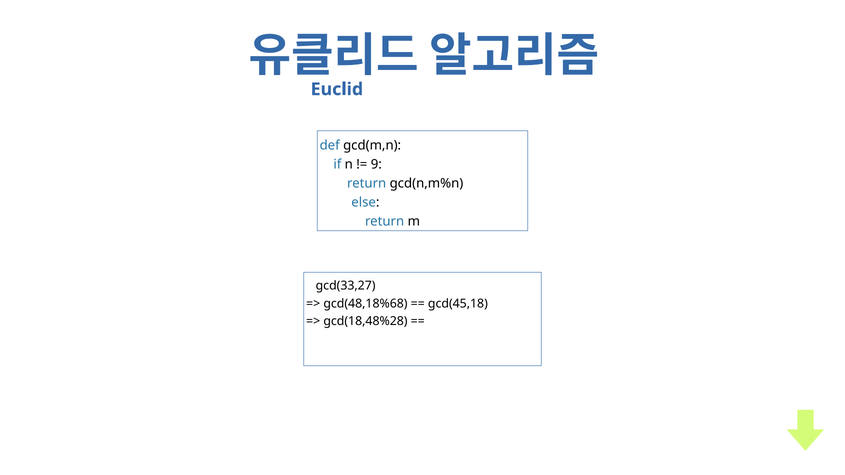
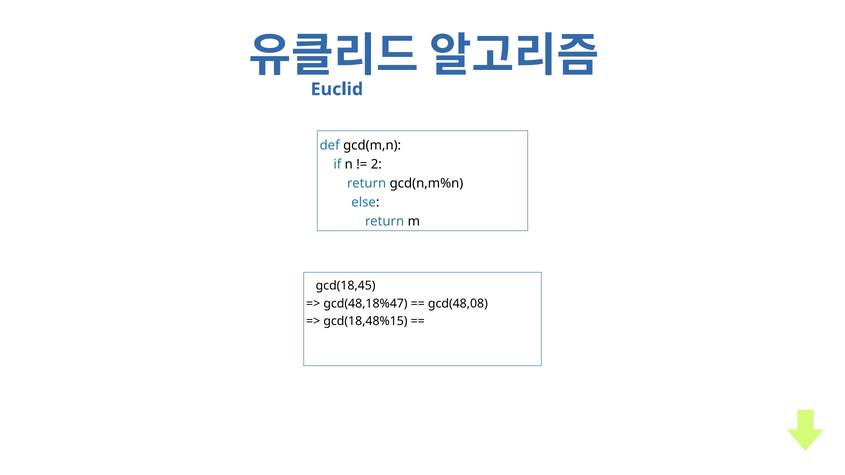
9: 9 -> 2
gcd(33,27: gcd(33,27 -> gcd(18,45
gcd(48,18%68: gcd(48,18%68 -> gcd(48,18%47
gcd(45,18: gcd(45,18 -> gcd(48,08
gcd(18,48%28: gcd(18,48%28 -> gcd(18,48%15
